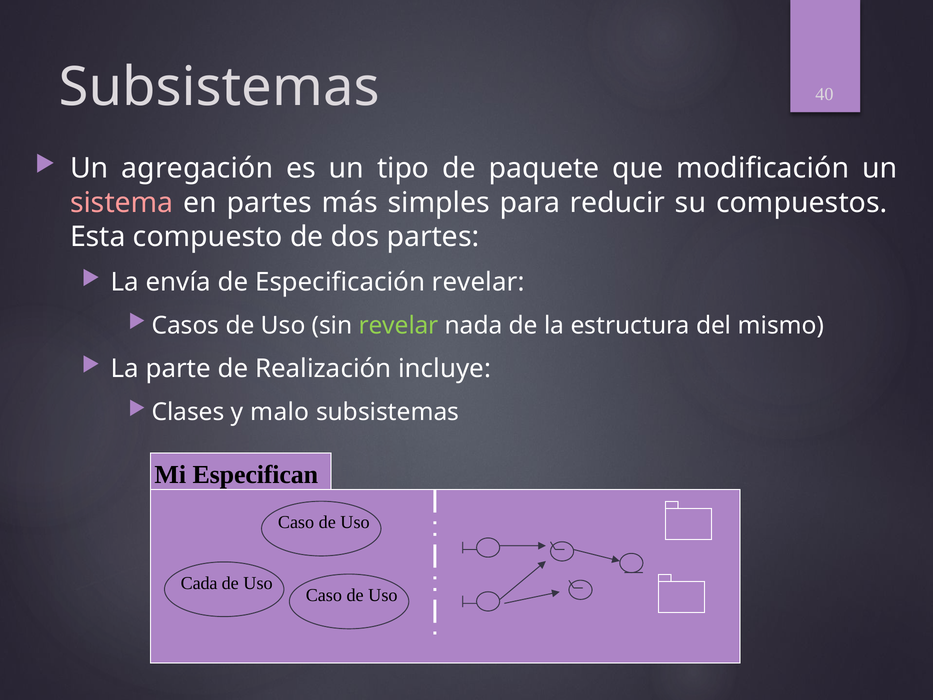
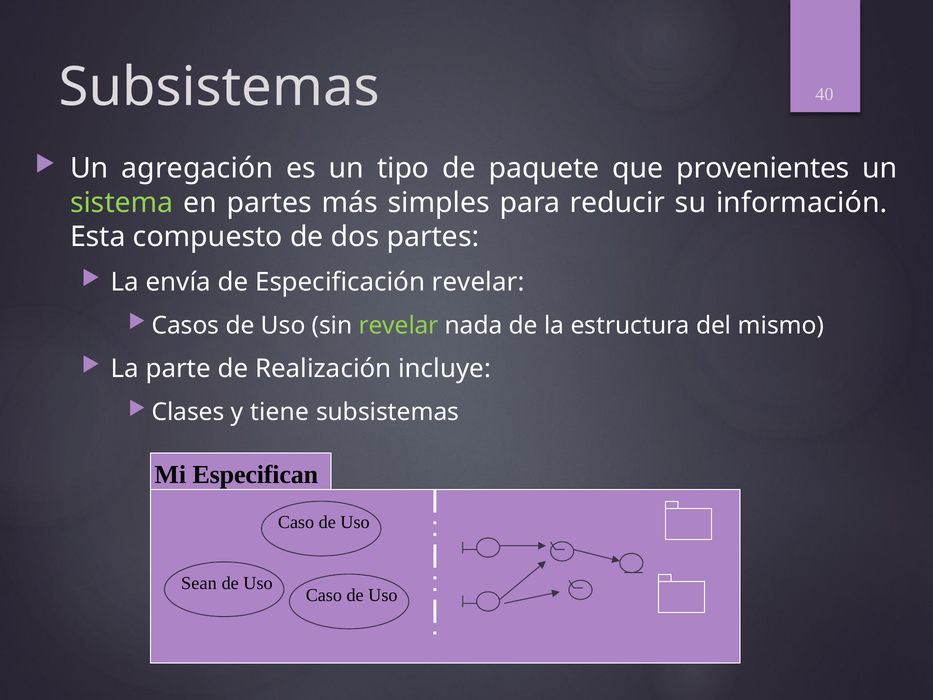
modificación: modificación -> provenientes
sistema colour: pink -> light green
compuestos: compuestos -> información
malo: malo -> tiene
Cada: Cada -> Sean
